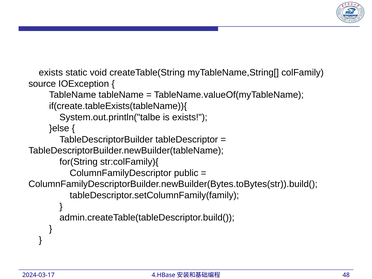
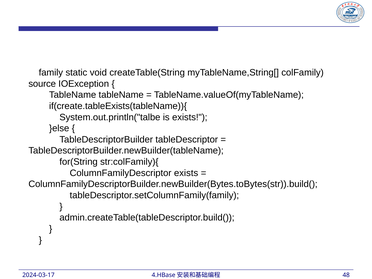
exists at (51, 73): exists -> family
ColumnFamilyDescriptor public: public -> exists
